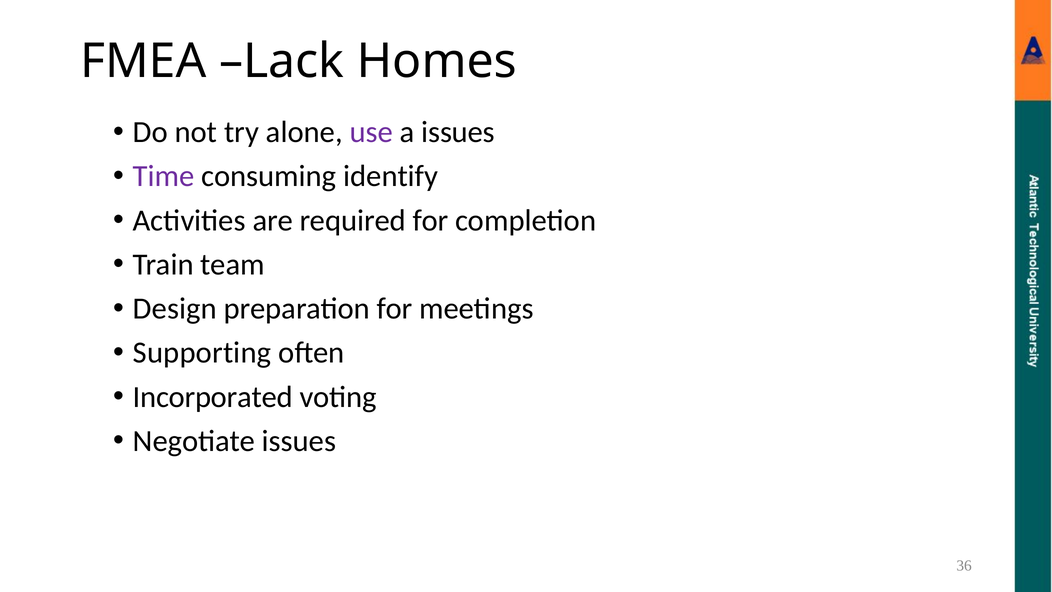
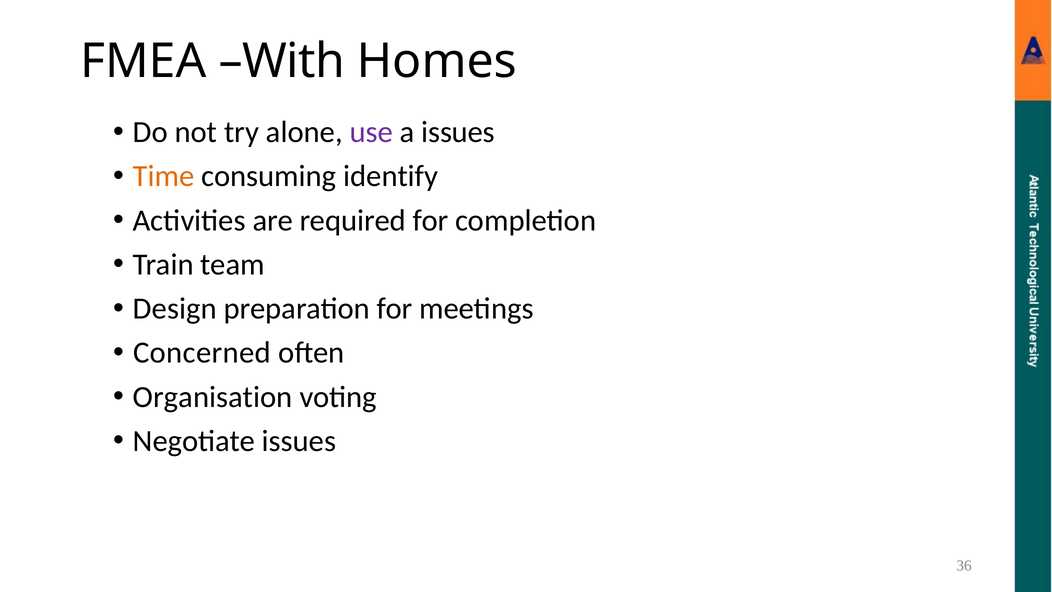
Lack: Lack -> With
Time colour: purple -> orange
Supporting: Supporting -> Concerned
Incorporated: Incorporated -> Organisation
